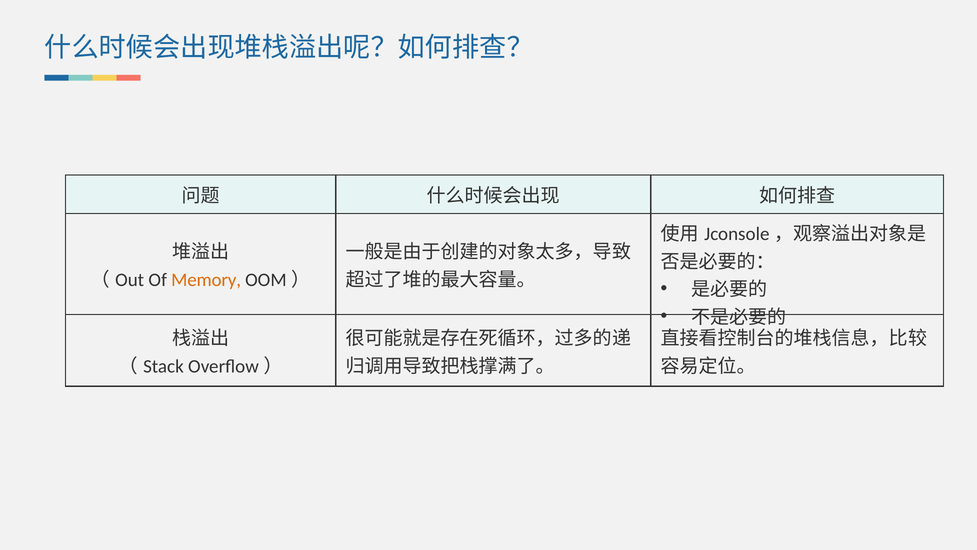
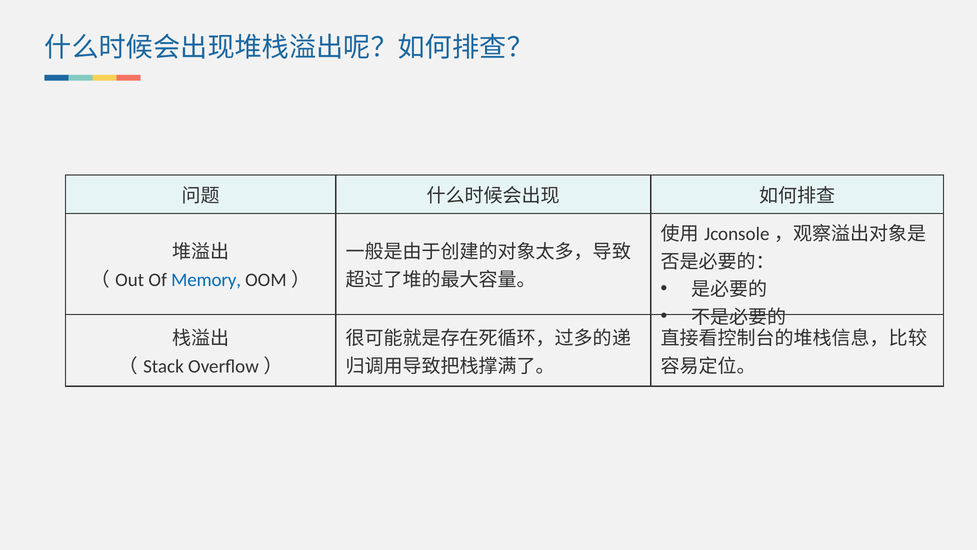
Memory colour: orange -> blue
